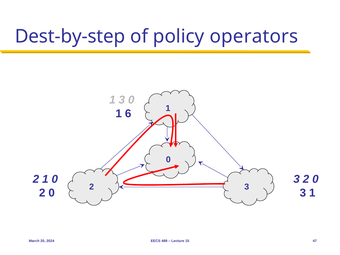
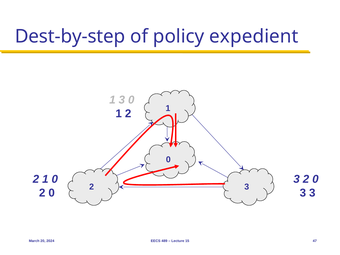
operators: operators -> expedient
6 at (128, 114): 6 -> 2
3 1: 1 -> 3
